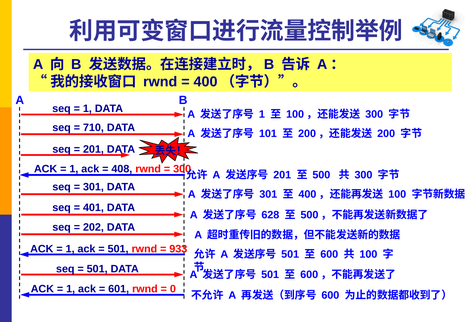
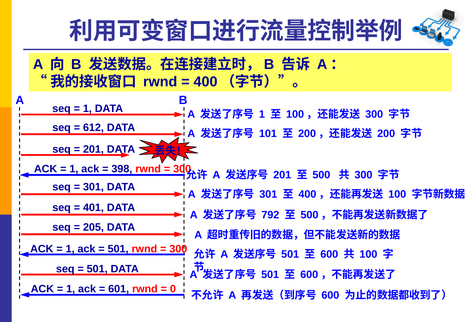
710: 710 -> 612
408: 408 -> 398
628: 628 -> 792
202: 202 -> 205
933 at (178, 249): 933 -> 300
